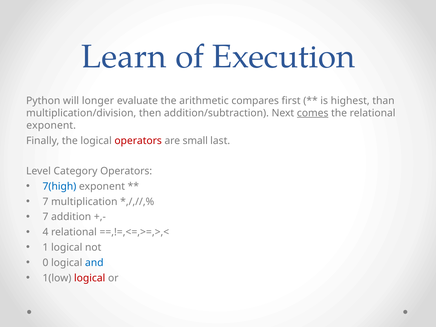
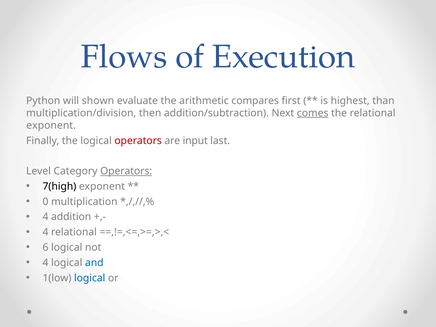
Learn: Learn -> Flows
longer: longer -> shown
small: small -> input
Operators at (126, 171) underline: none -> present
7(high colour: blue -> black
7 at (45, 202): 7 -> 0
7 at (45, 217): 7 -> 4
1: 1 -> 6
0 at (45, 263): 0 -> 4
logical at (90, 278) colour: red -> blue
